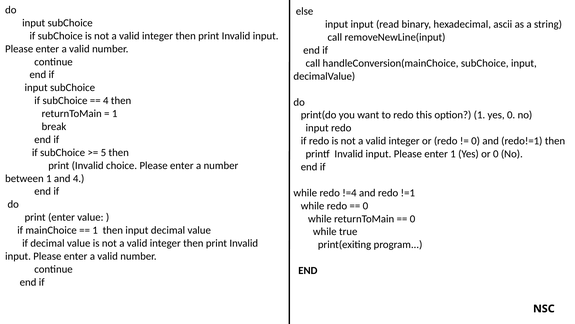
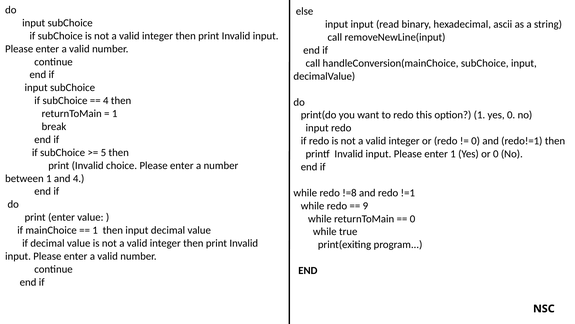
!=4: !=4 -> !=8
0 at (365, 205): 0 -> 9
